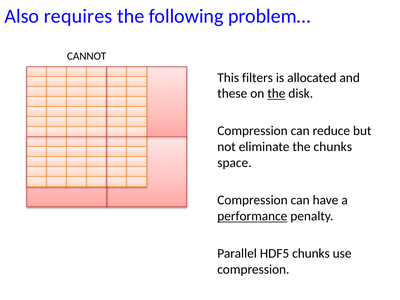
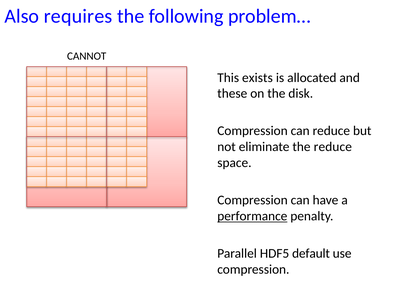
filters: filters -> exists
the at (276, 94) underline: present -> none
the chunks: chunks -> reduce
HDF5 chunks: chunks -> default
